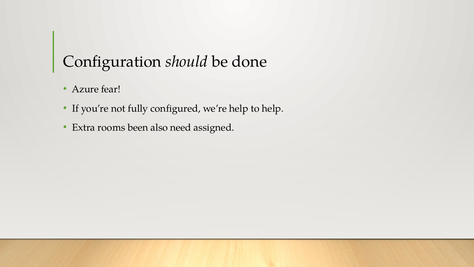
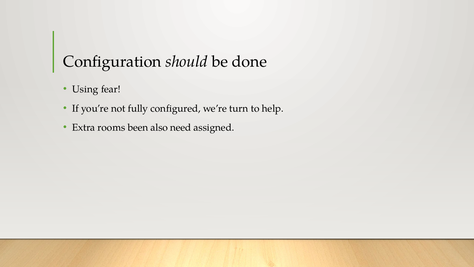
Azure: Azure -> Using
we’re help: help -> turn
